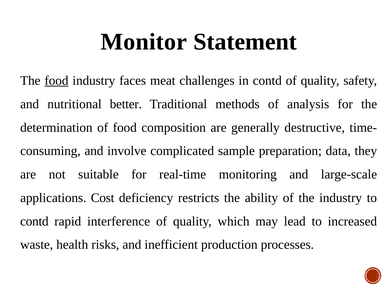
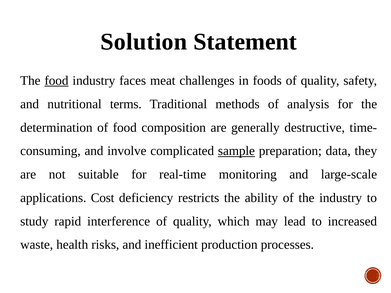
Monitor: Monitor -> Solution
in contd: contd -> foods
better: better -> terms
sample underline: none -> present
contd at (34, 221): contd -> study
